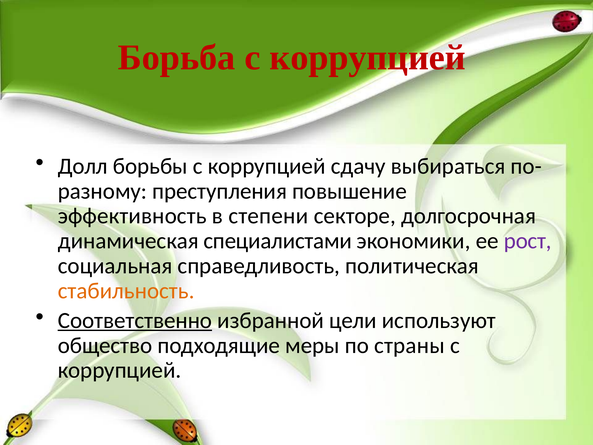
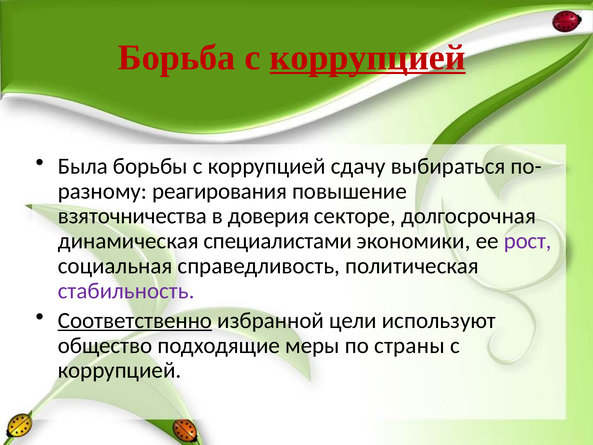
коррупцией at (368, 57) underline: none -> present
Долл: Долл -> Была
преступления: преступления -> реагирования
эффективность: эффективность -> взяточничества
степени: степени -> доверия
стабильность colour: orange -> purple
